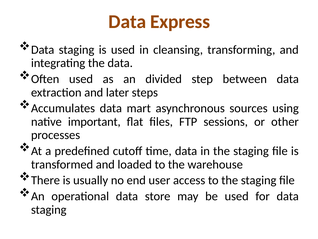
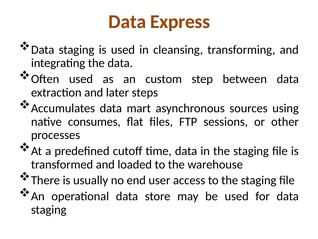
divided: divided -> custom
important: important -> consumes
